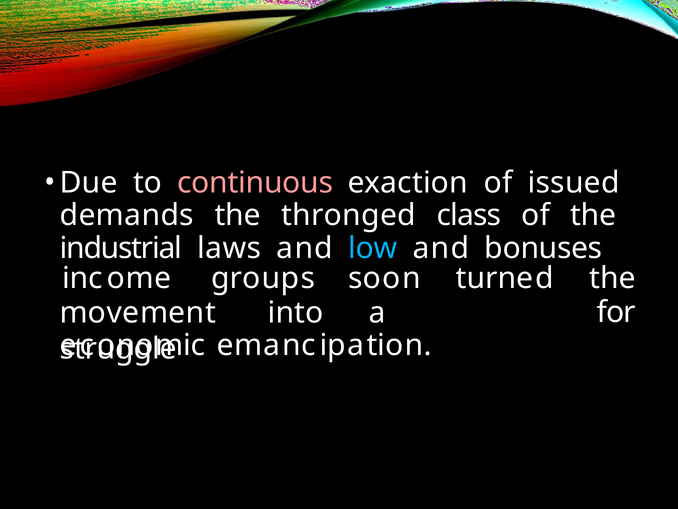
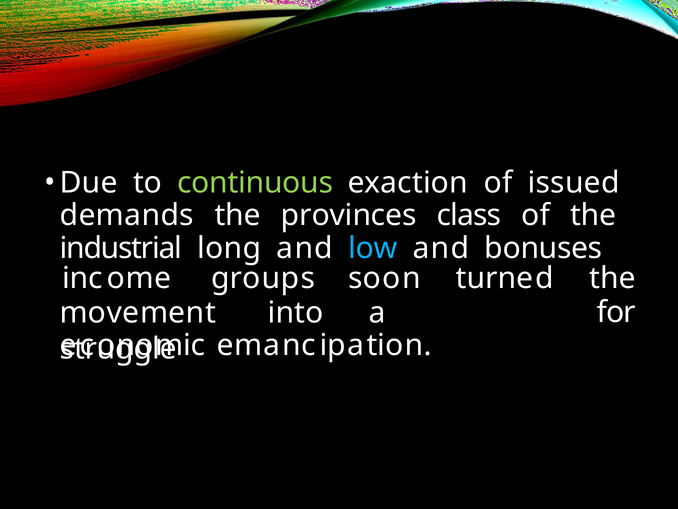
continuous colour: pink -> light green
thronged: thronged -> provinces
laws: laws -> long
